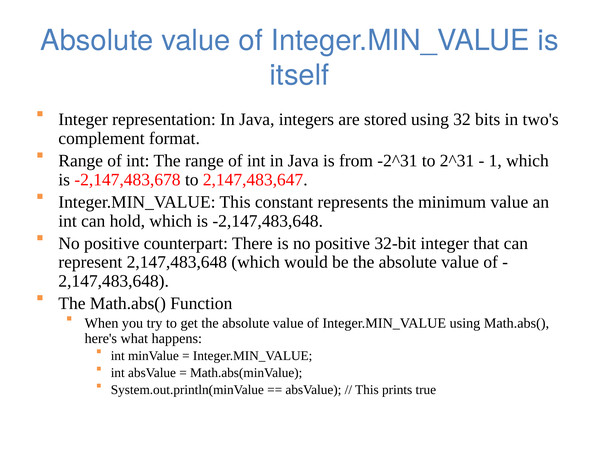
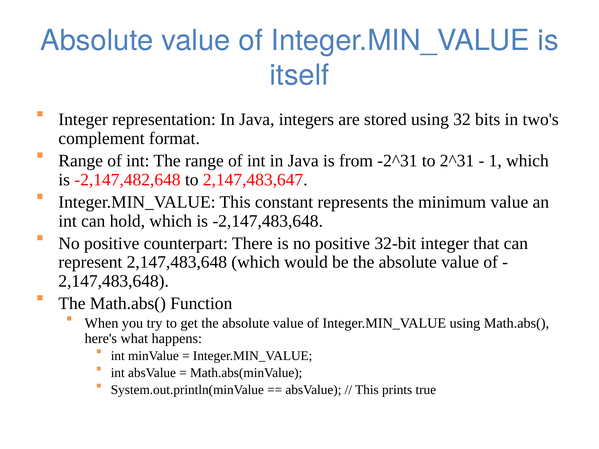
-2,147,483,678: -2,147,483,678 -> -2,147,482,648
